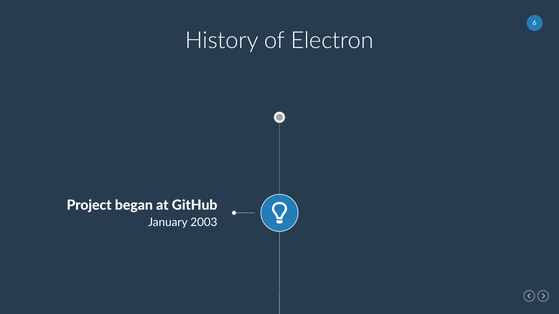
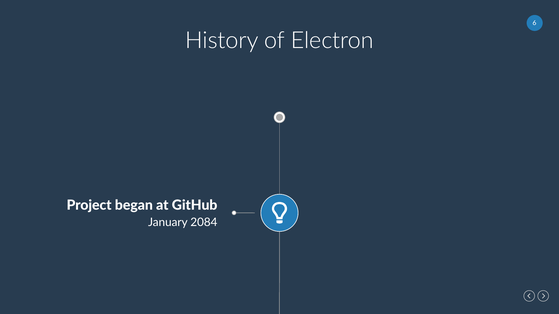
2003: 2003 -> 2084
